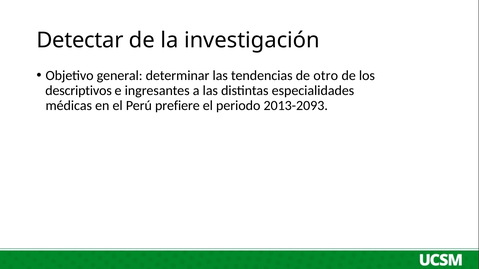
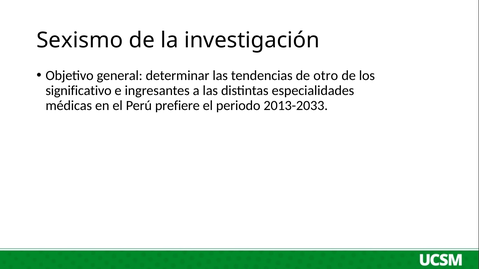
Detectar: Detectar -> Sexismo
descriptivos: descriptivos -> significativo
2013-2093: 2013-2093 -> 2013-2033
